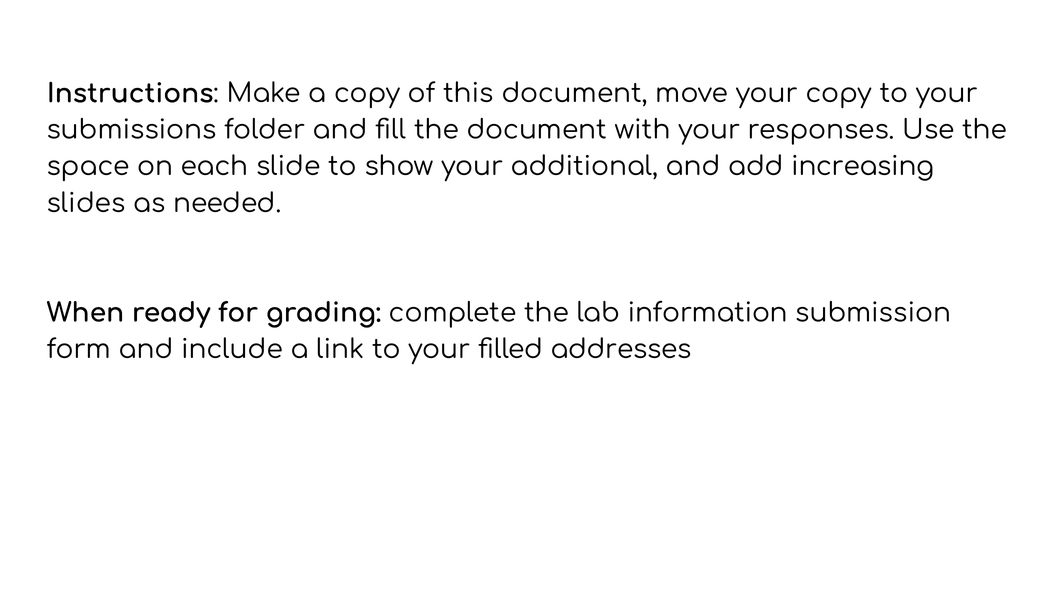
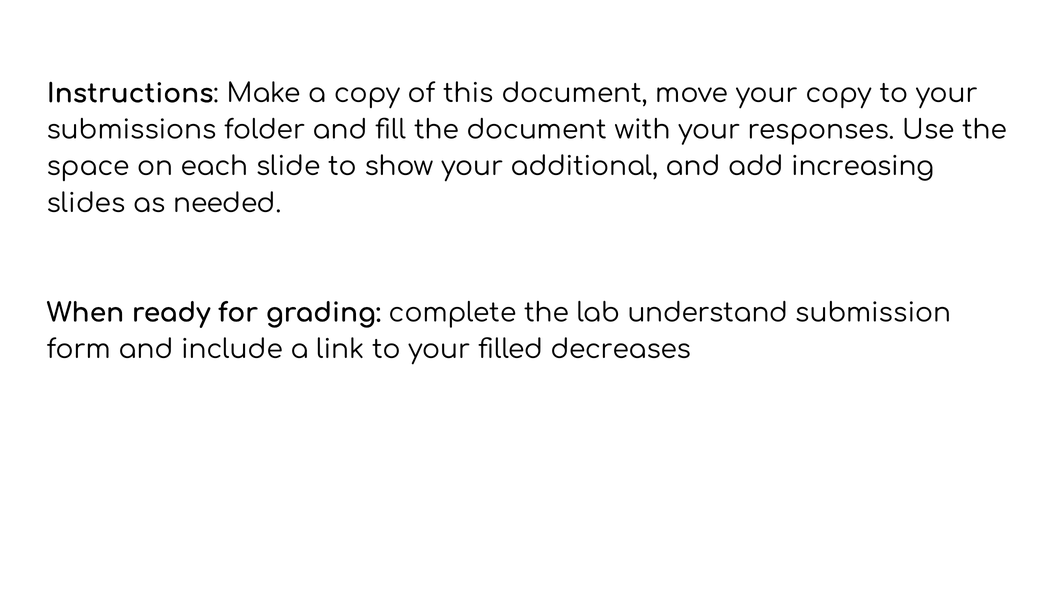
information: information -> understand
addresses: addresses -> decreases
